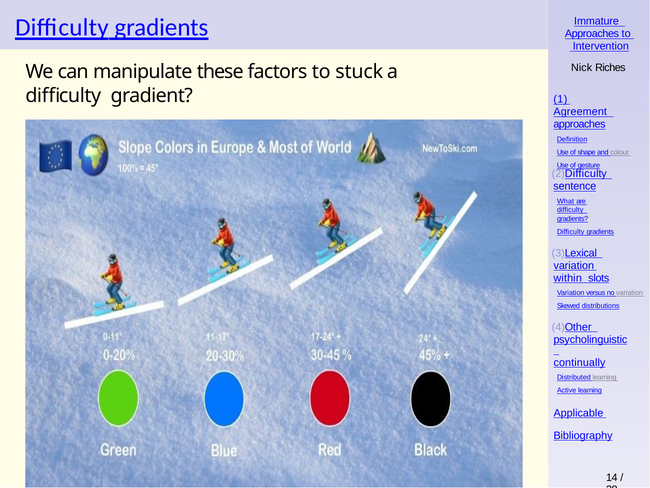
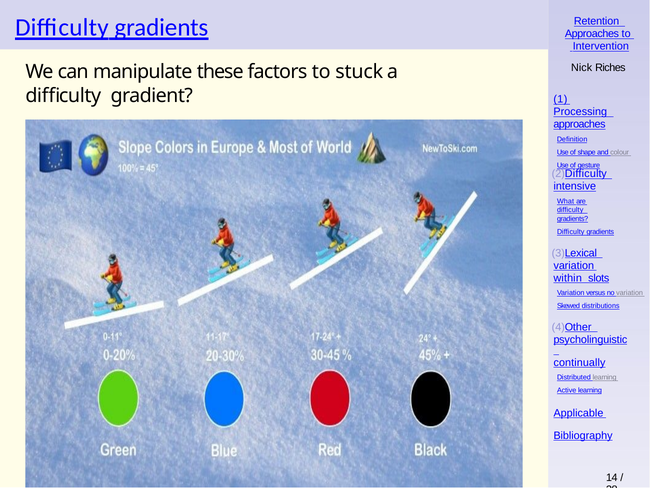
Immature: Immature -> Retention
Agreement: Agreement -> Processing
sentence: sentence -> intensive
